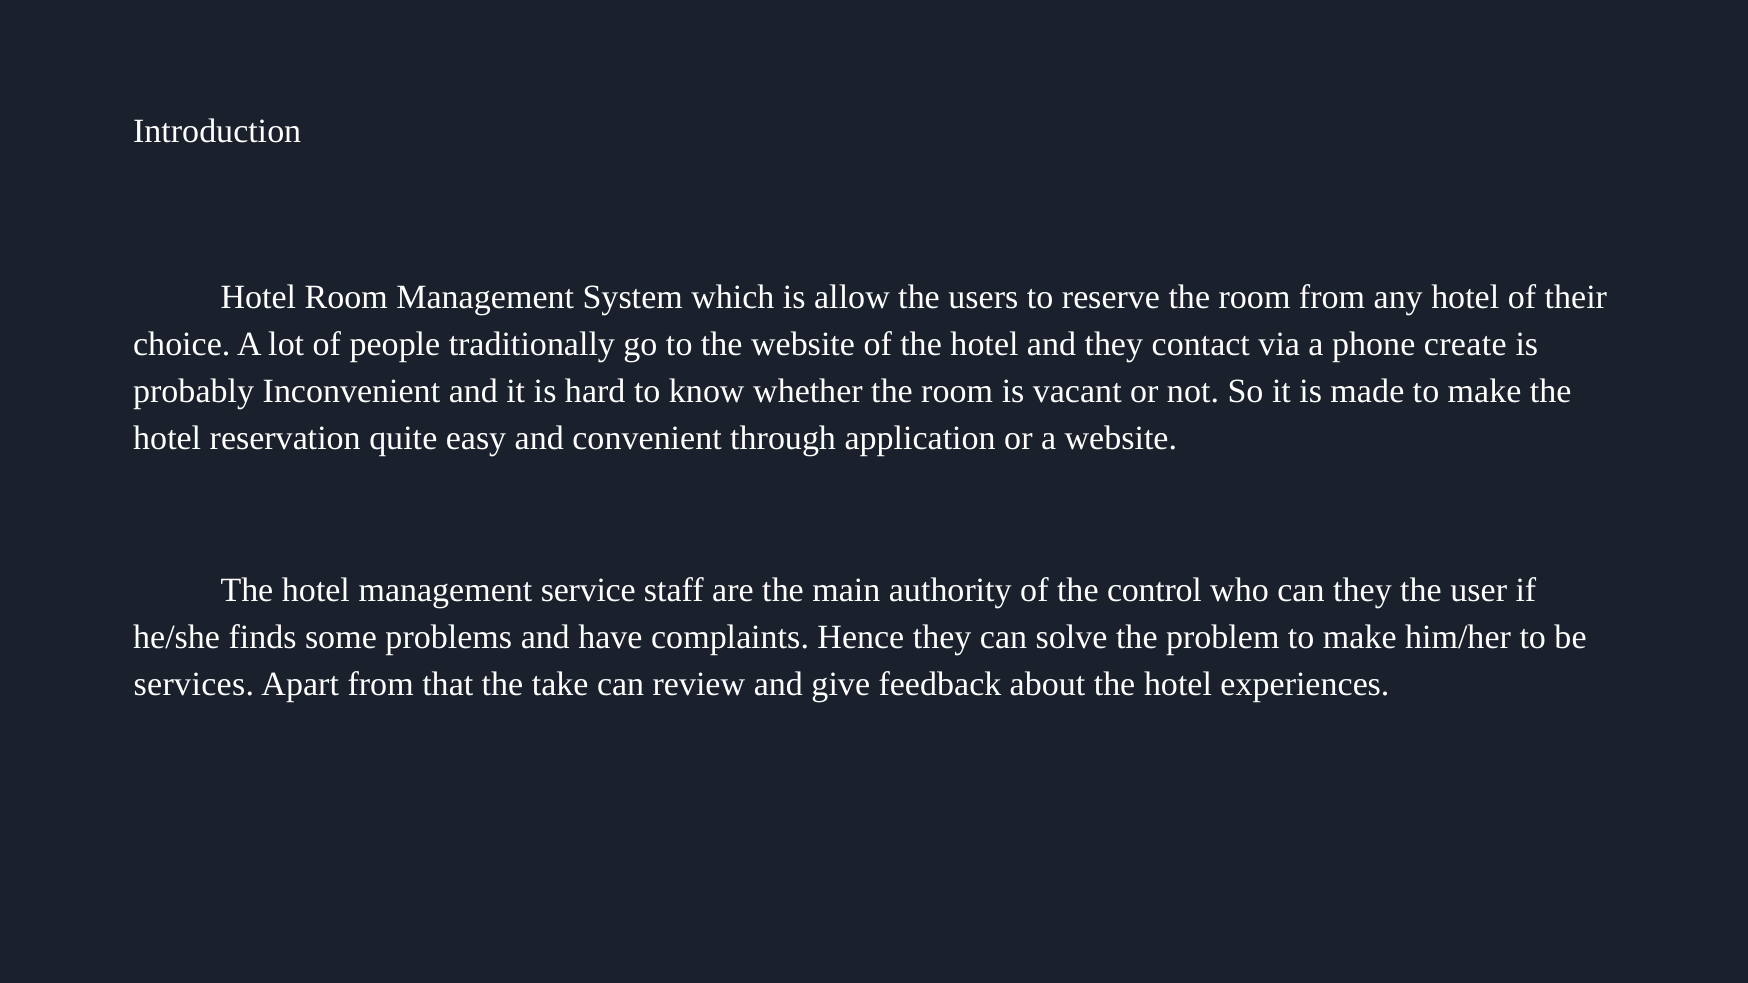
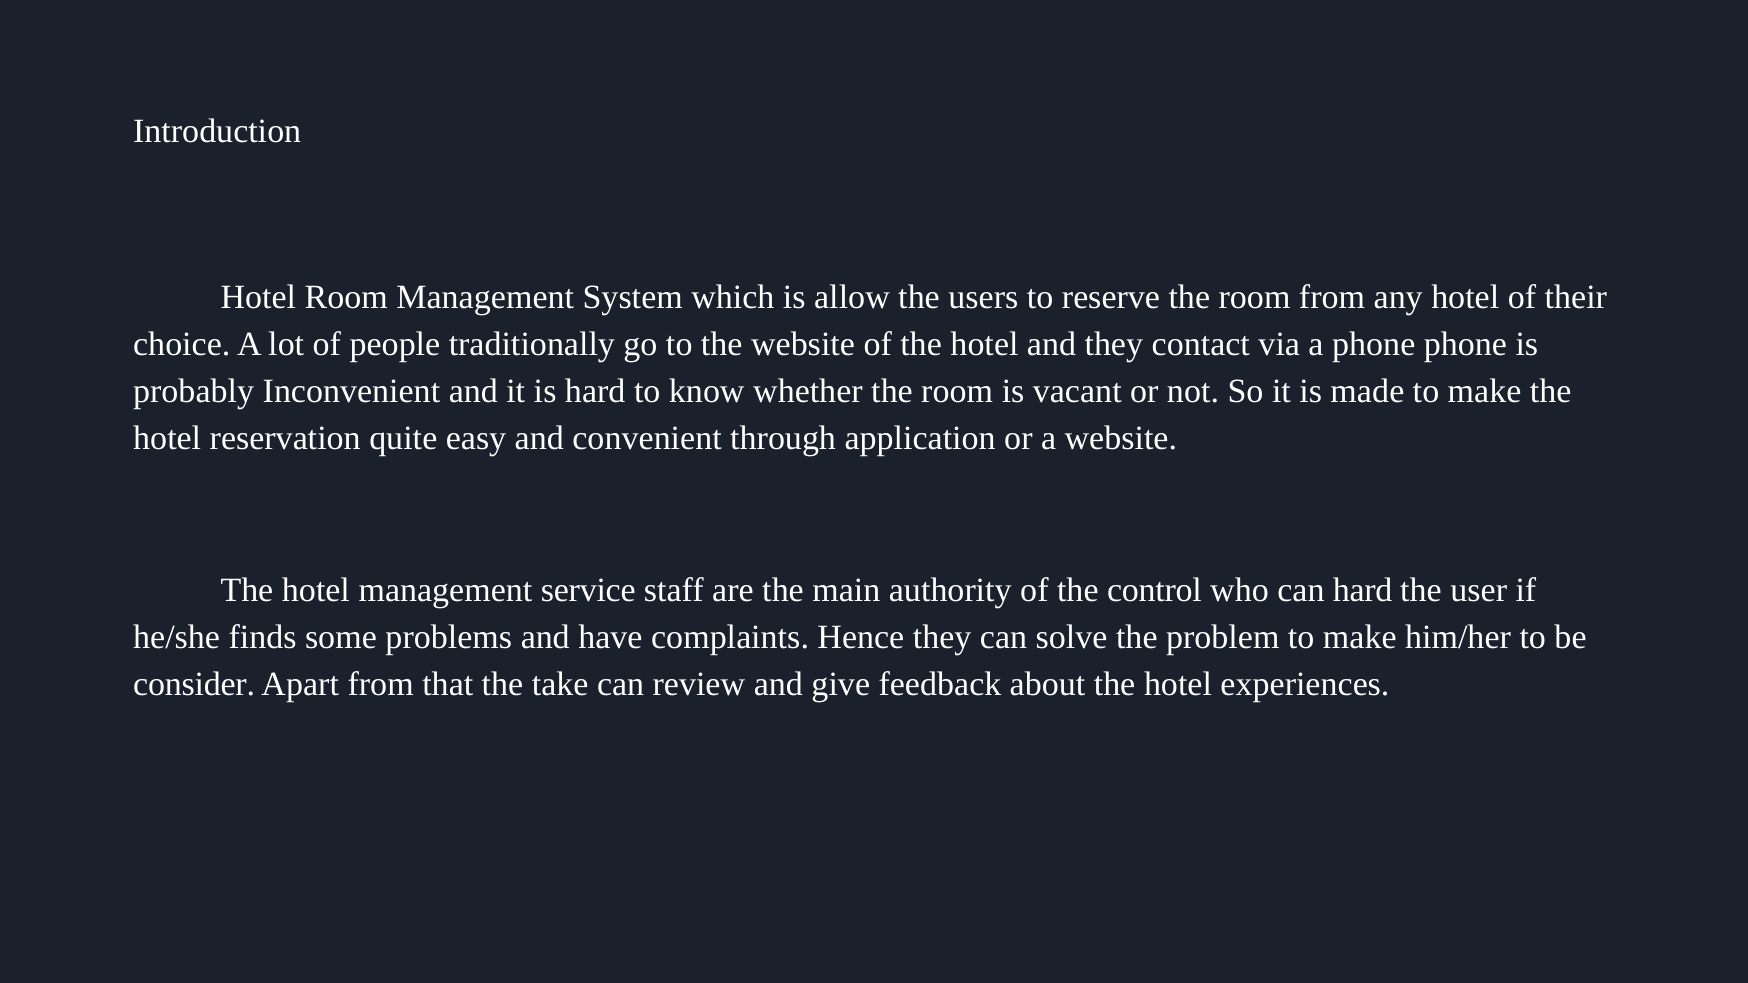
phone create: create -> phone
can they: they -> hard
services: services -> consider
